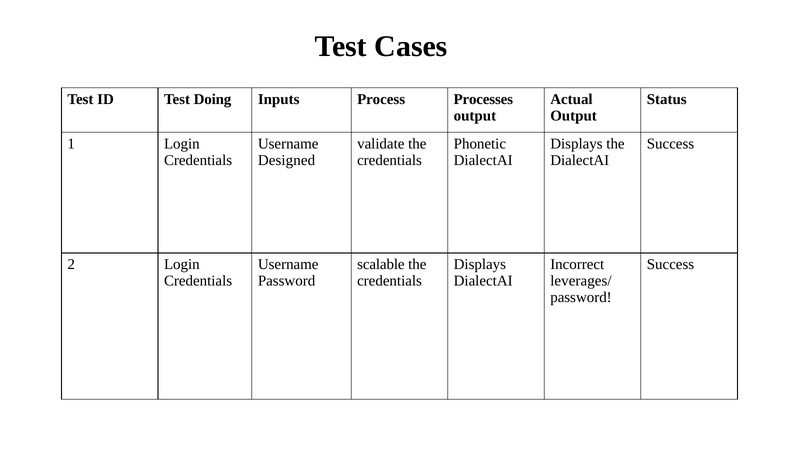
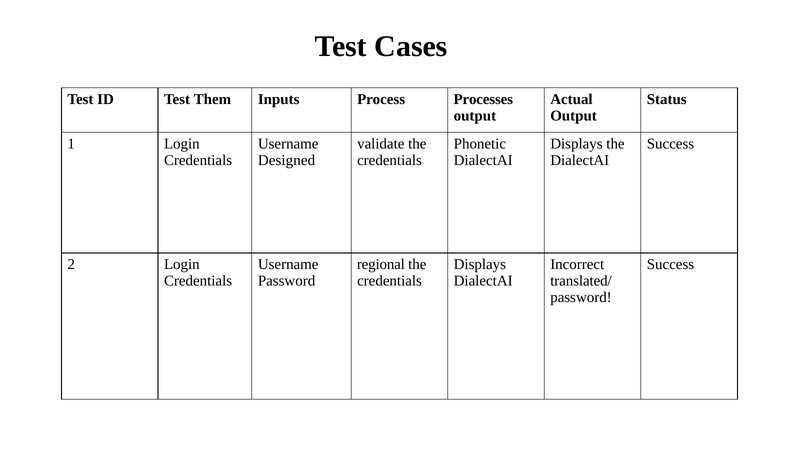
Doing: Doing -> Them
scalable: scalable -> regional
leverages/: leverages/ -> translated/
